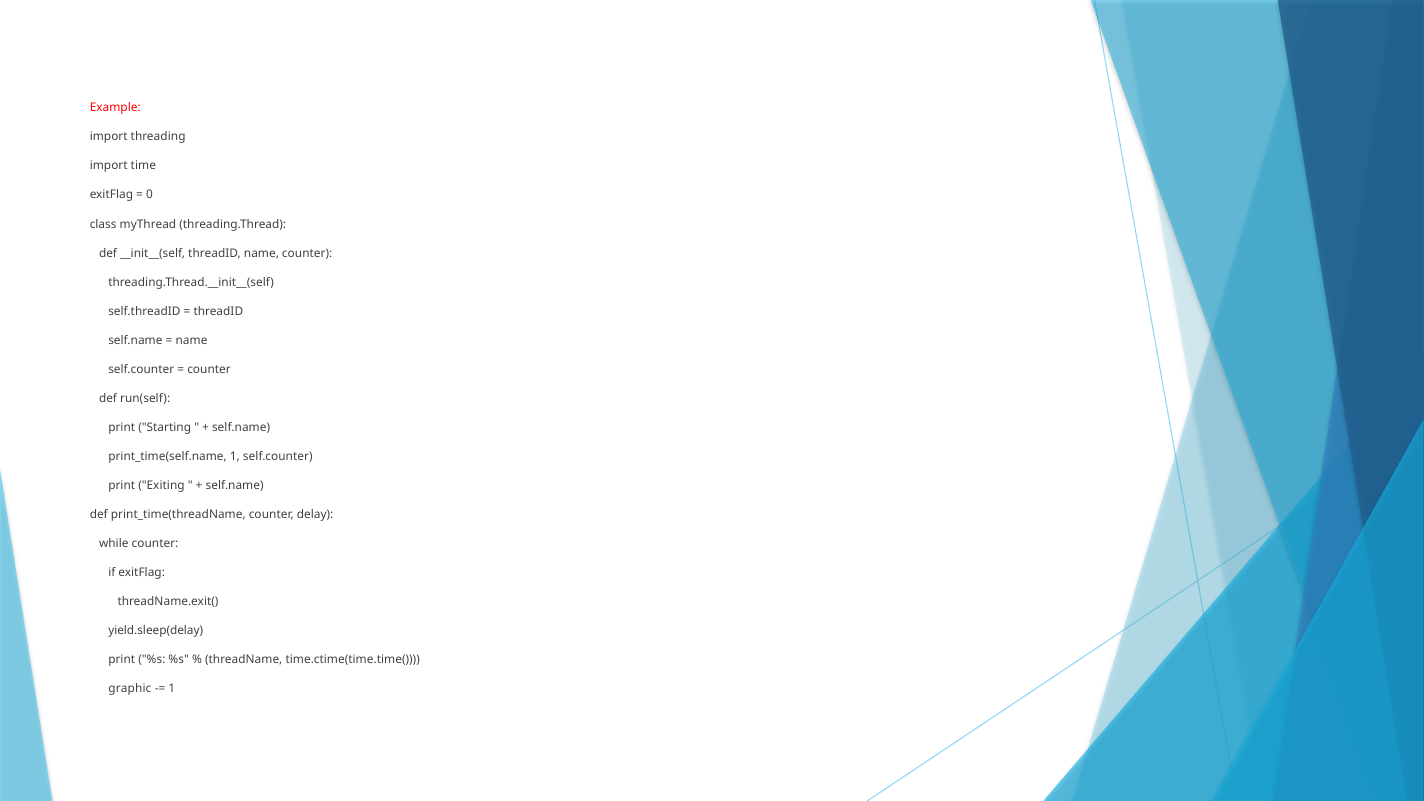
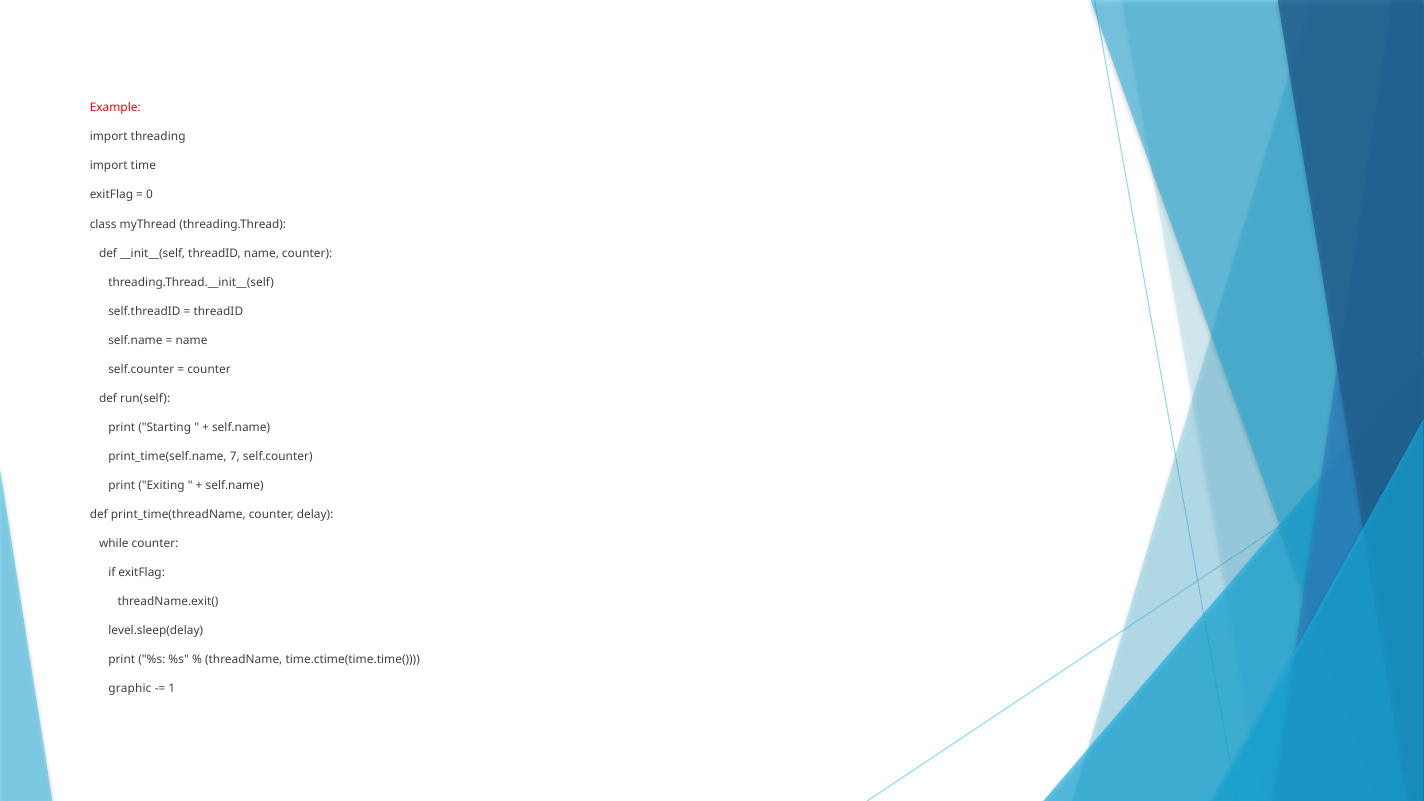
print_time(self.name 1: 1 -> 7
yield.sleep(delay: yield.sleep(delay -> level.sleep(delay
